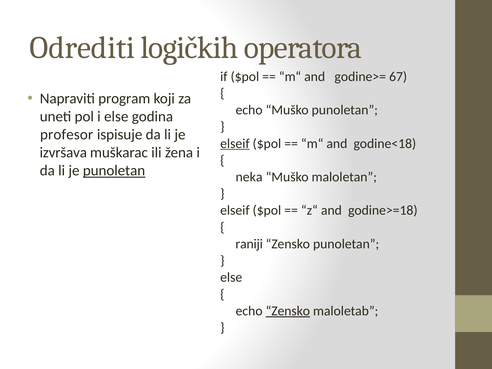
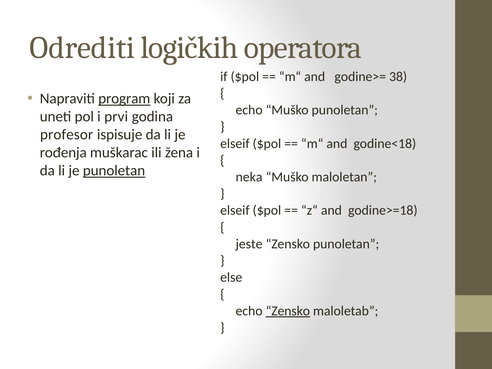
67: 67 -> 38
program underline: none -> present
i else: else -> prvi
elseif at (235, 144) underline: present -> none
izvršava: izvršava -> rođenja
raniji: raniji -> jeste
